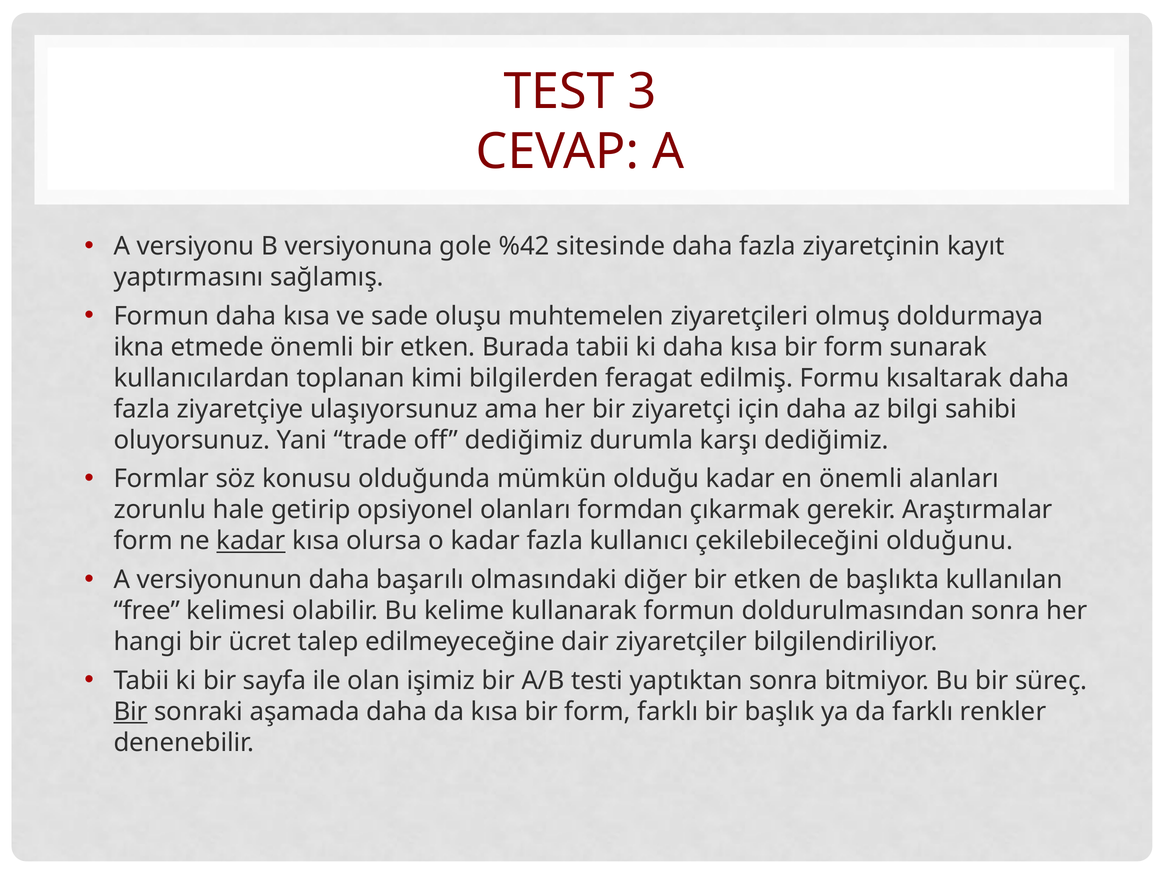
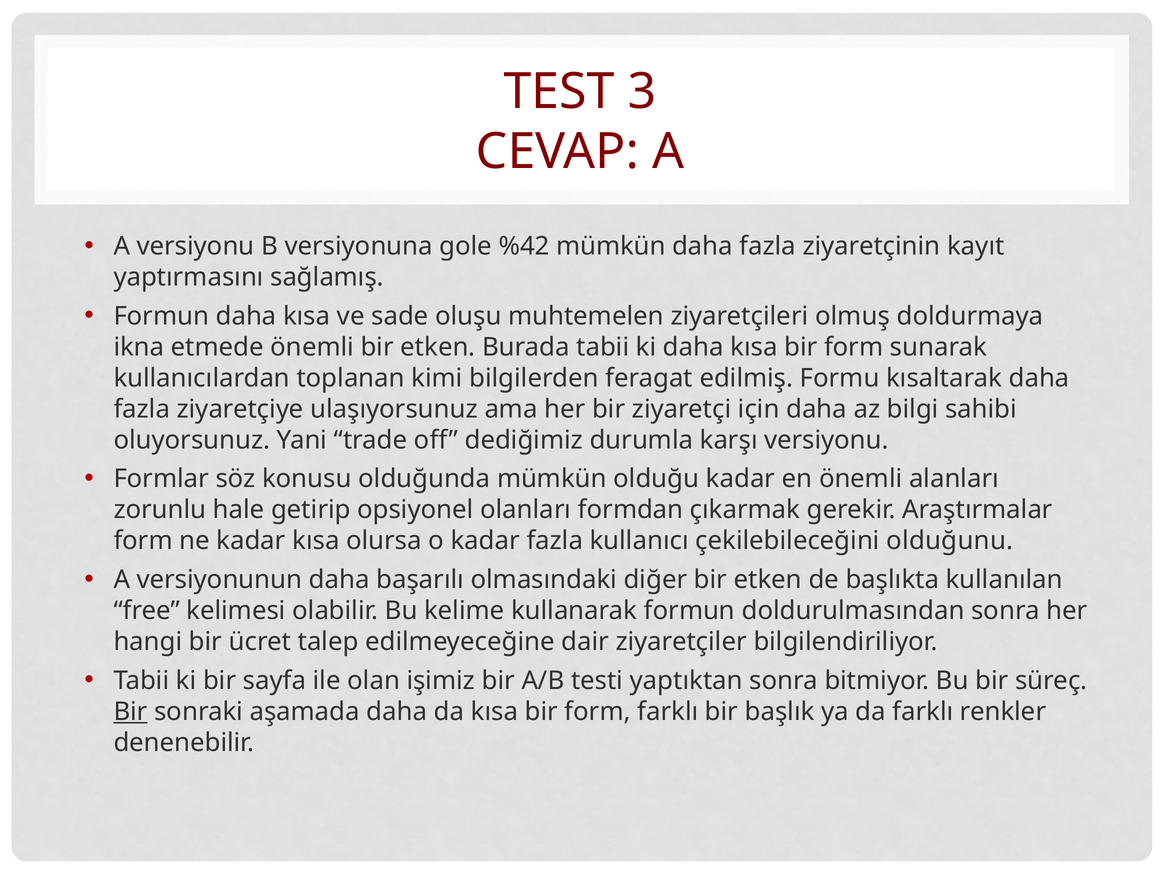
%42 sitesinde: sitesinde -> mümkün
karşı dediğimiz: dediğimiz -> versiyonu
kadar at (251, 541) underline: present -> none
